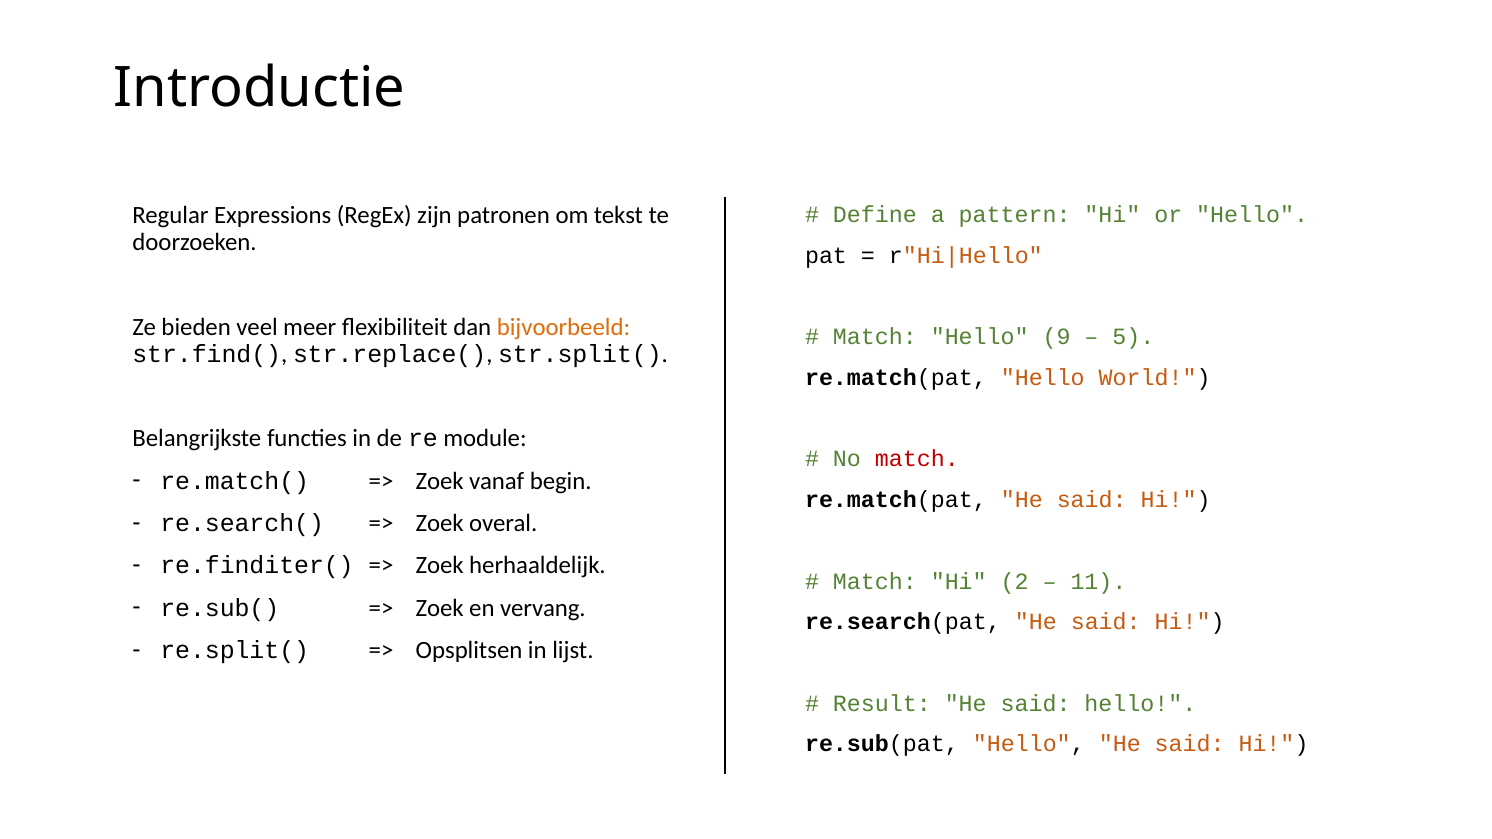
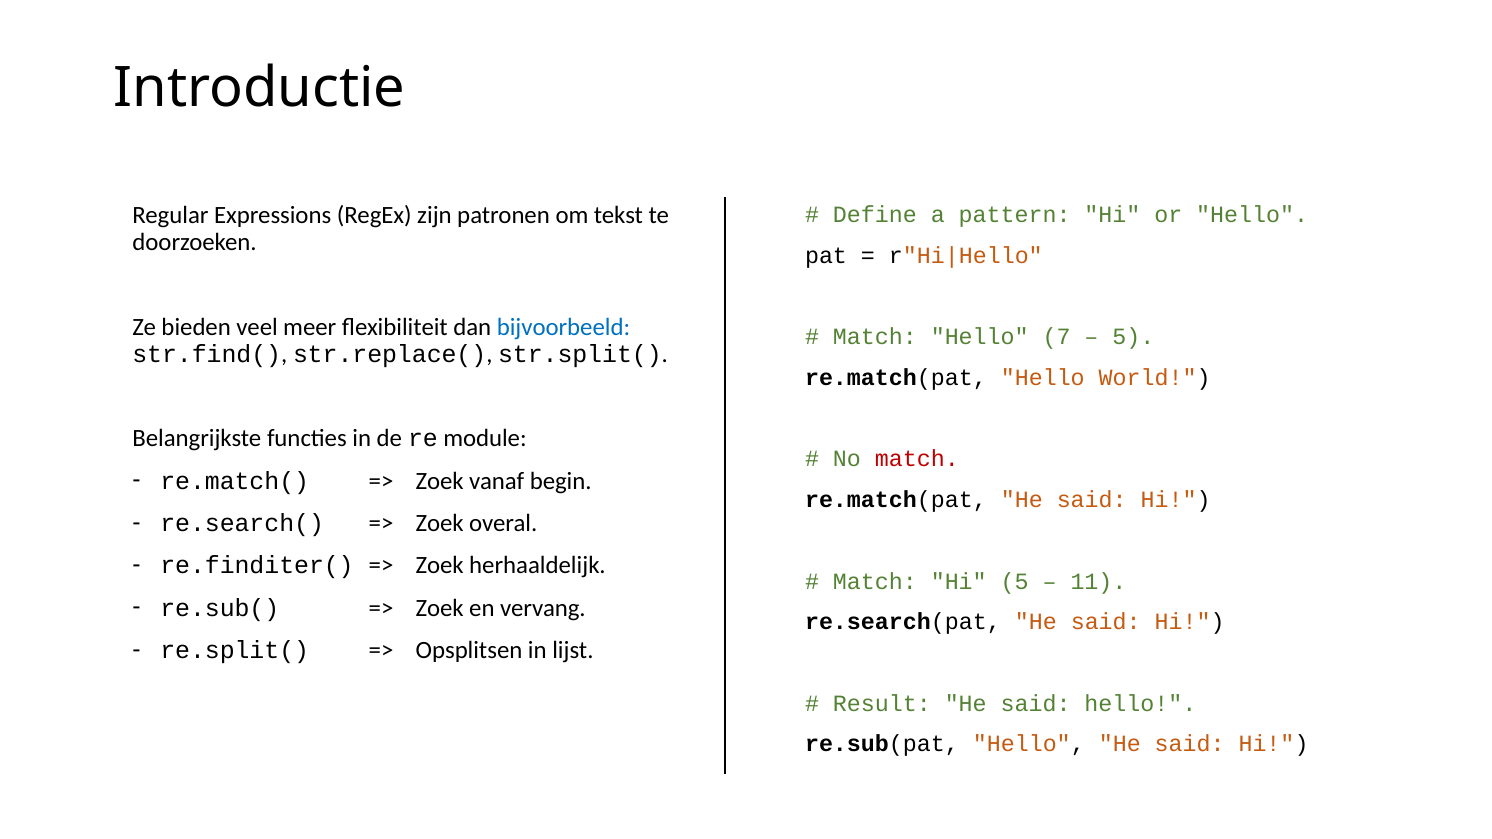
bijvoorbeeld colour: orange -> blue
9: 9 -> 7
Hi 2: 2 -> 5
